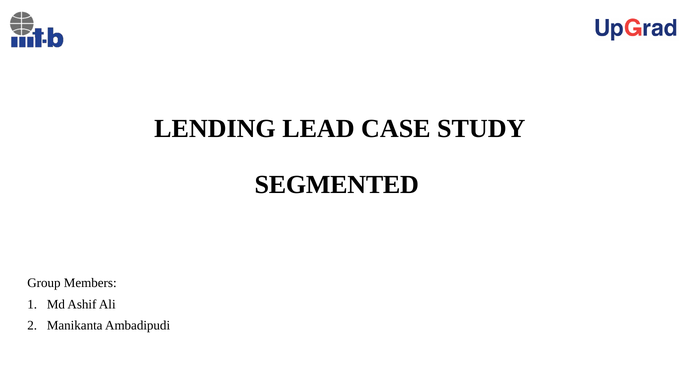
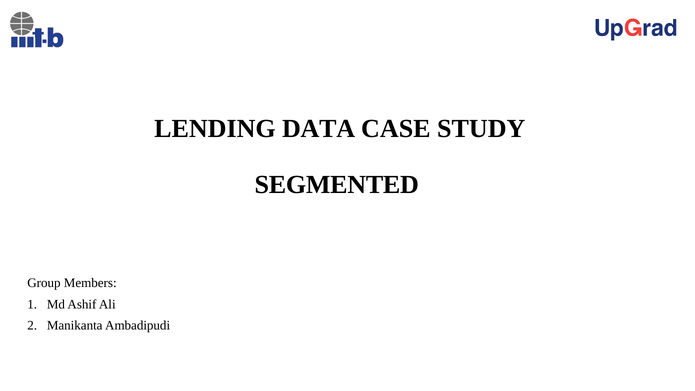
LEAD: LEAD -> DATA
